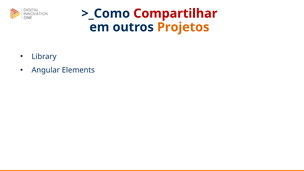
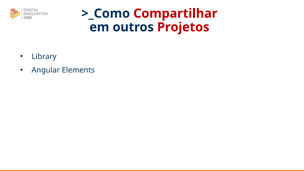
Projetos colour: orange -> red
